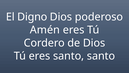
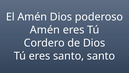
El Digno: Digno -> Amén
